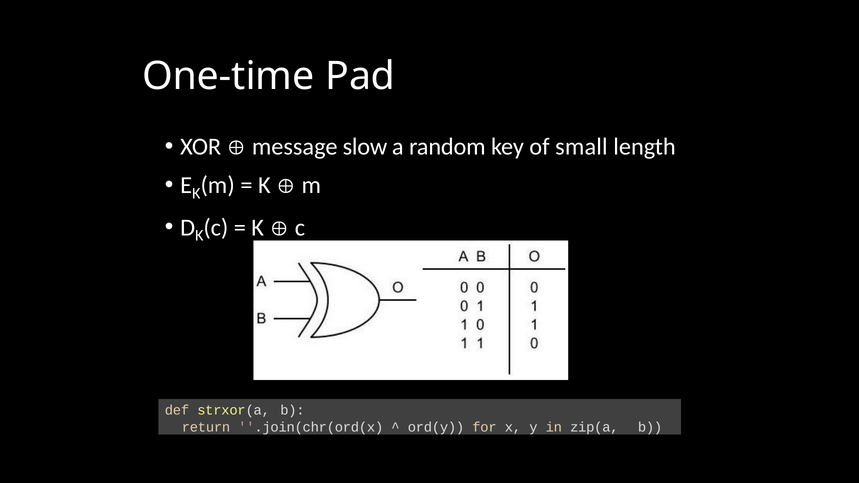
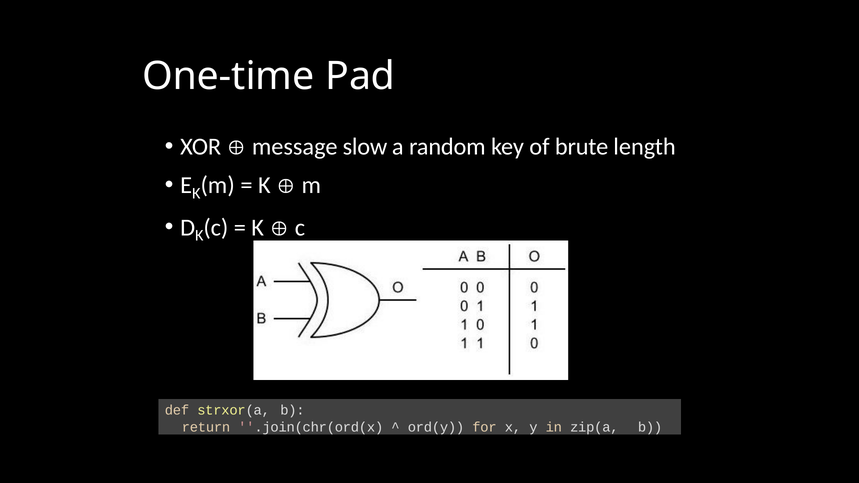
small: small -> brute
